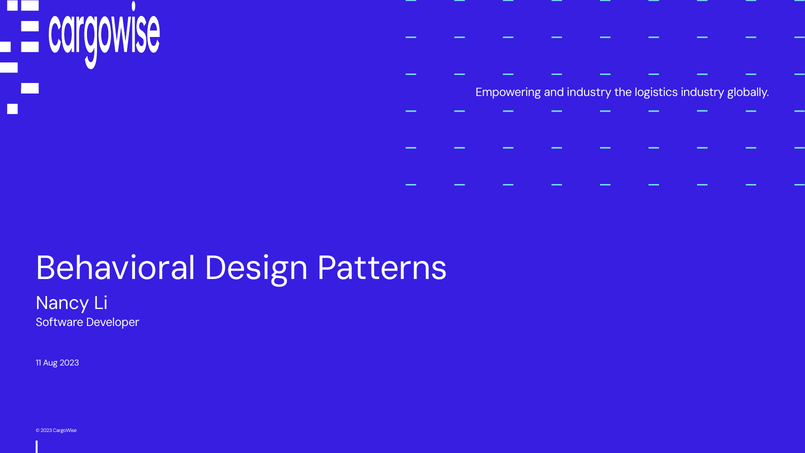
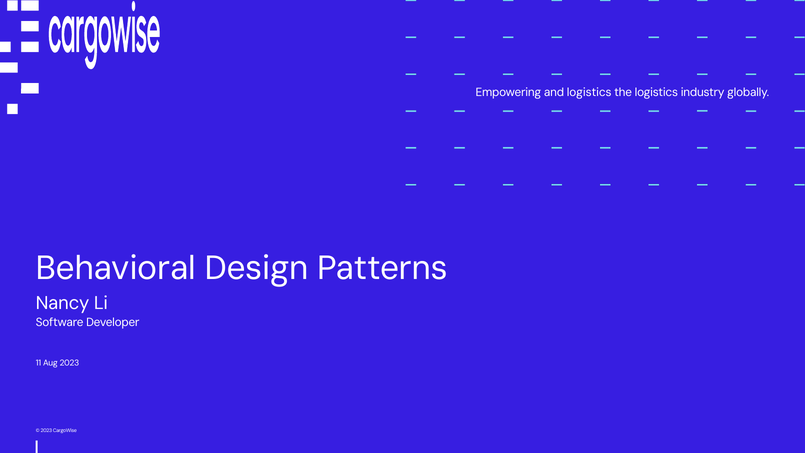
and industry: industry -> logistics
